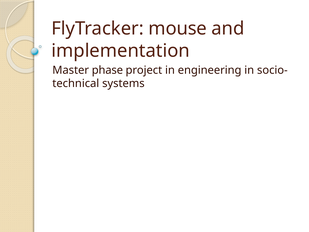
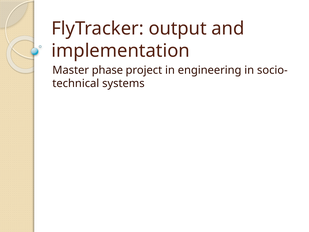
mouse: mouse -> output
